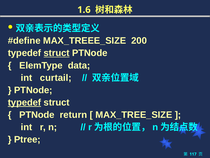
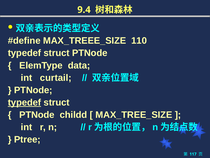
1.6: 1.6 -> 9.4
200: 200 -> 110
struct at (57, 53) underline: present -> none
return: return -> childd
